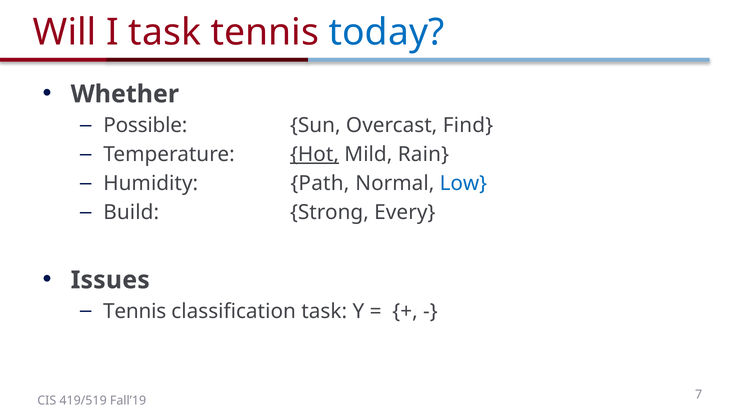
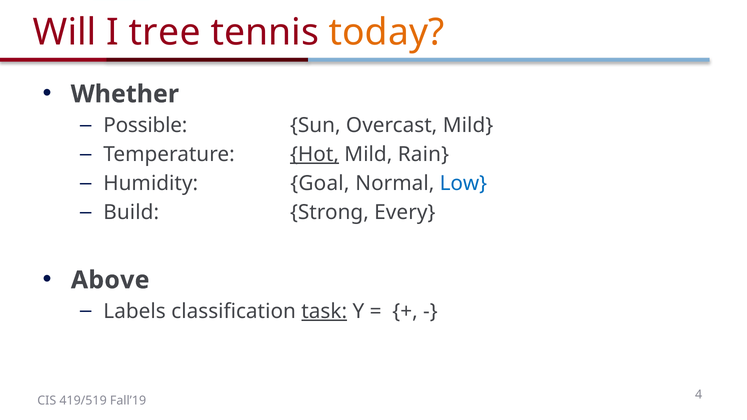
I task: task -> tree
today colour: blue -> orange
Overcast Find: Find -> Mild
Path: Path -> Goal
Issues: Issues -> Above
Tennis at (135, 311): Tennis -> Labels
task at (324, 311) underline: none -> present
7: 7 -> 4
